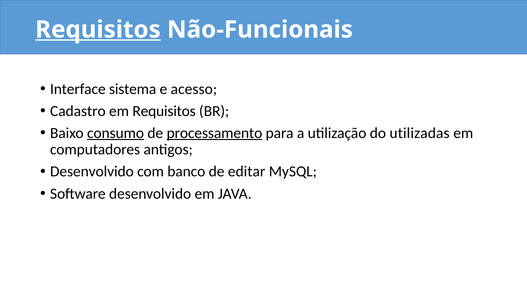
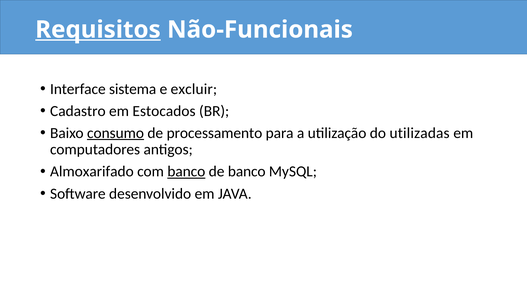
acesso: acesso -> excluir
em Requisitos: Requisitos -> Estocados
processamento underline: present -> none
Desenvolvido at (92, 172): Desenvolvido -> Almoxarifado
banco at (186, 172) underline: none -> present
de editar: editar -> banco
